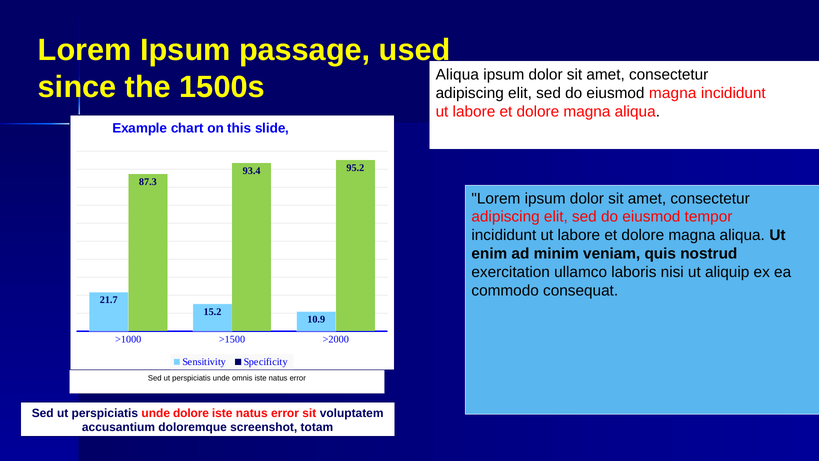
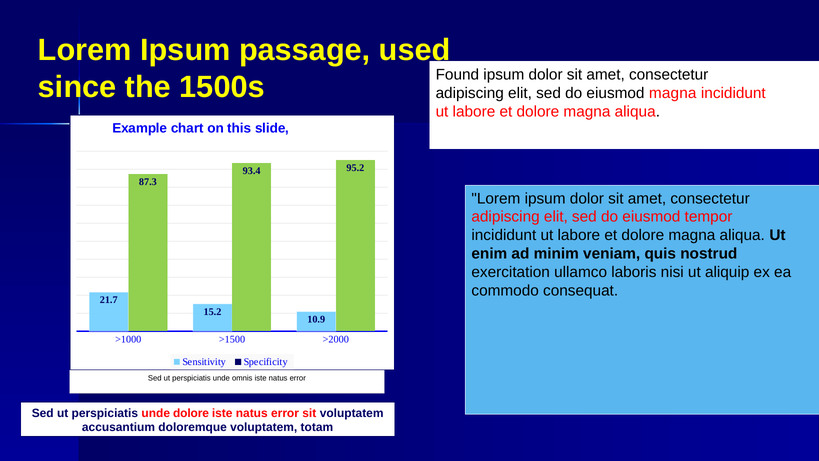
Aliqua at (457, 75): Aliqua -> Found
doloremque screenshot: screenshot -> voluptatem
